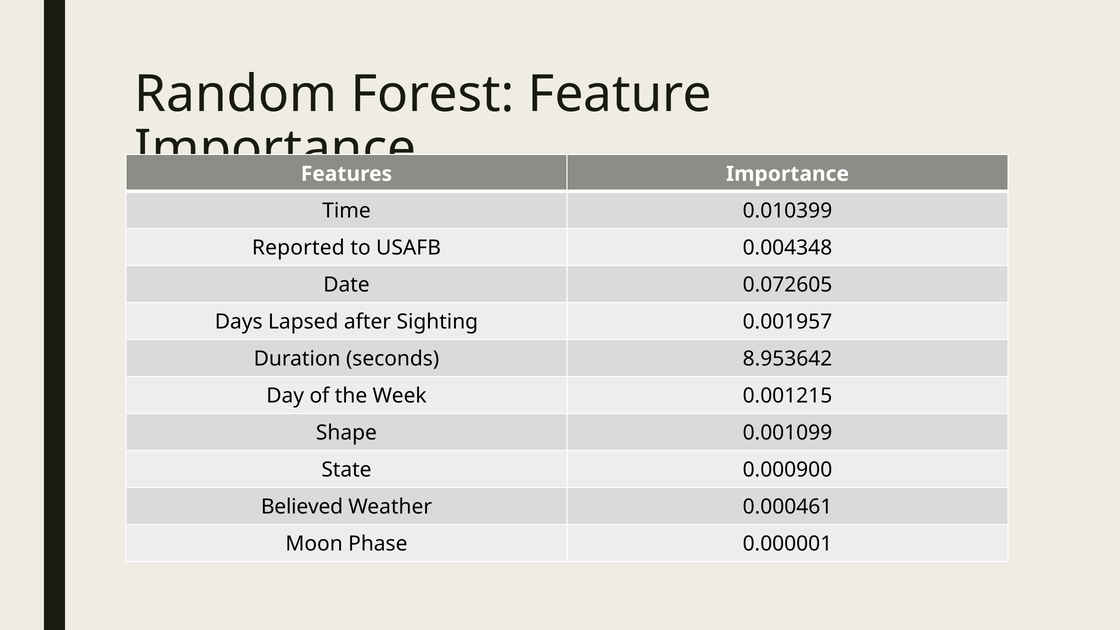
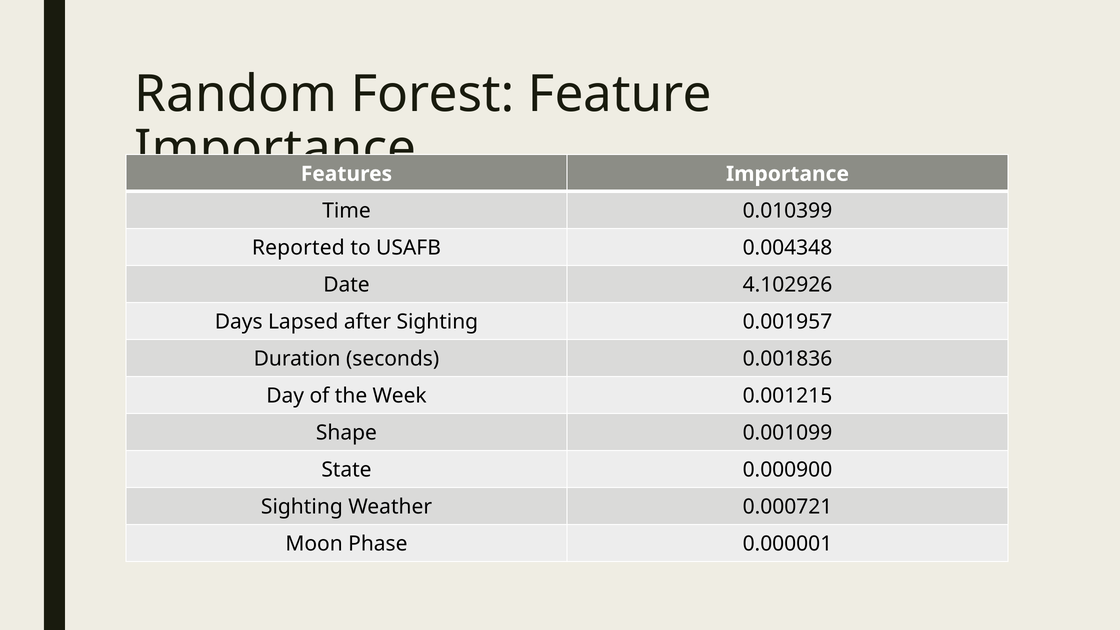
0.072605: 0.072605 -> 4.102926
8.953642: 8.953642 -> 0.001836
Believed at (302, 507): Believed -> Sighting
0.000461: 0.000461 -> 0.000721
